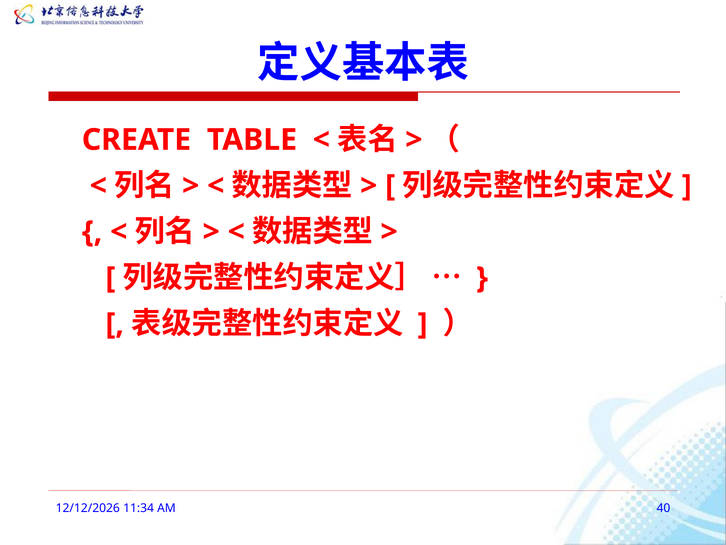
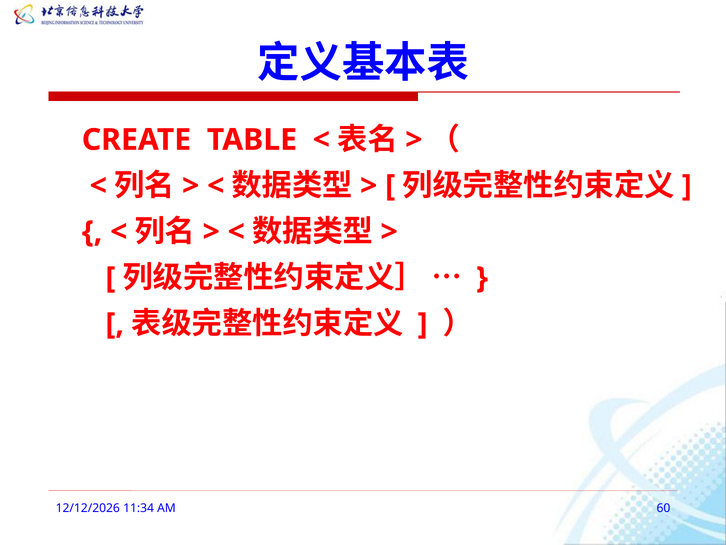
40: 40 -> 60
